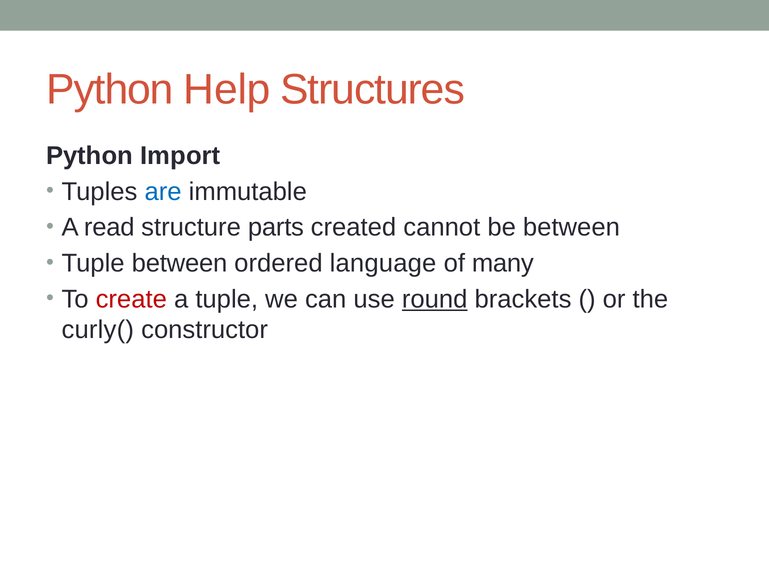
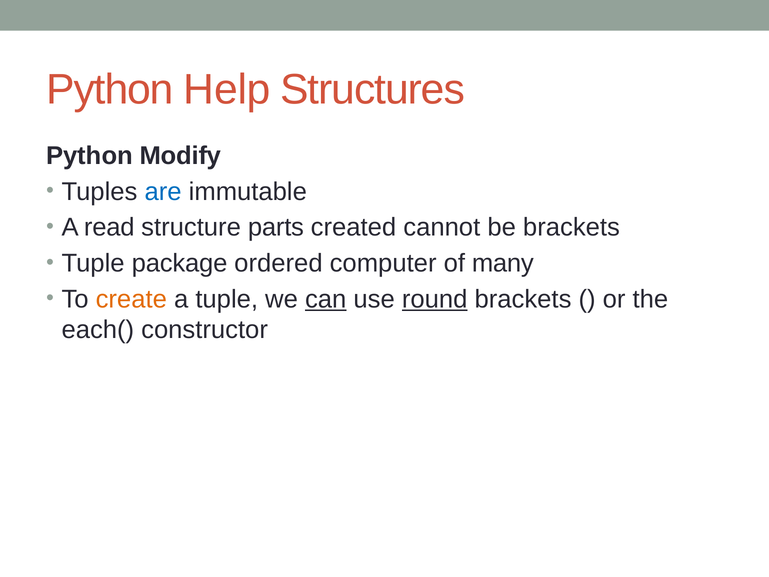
Import: Import -> Modify
be between: between -> brackets
Tuple between: between -> package
language: language -> computer
create colour: red -> orange
can underline: none -> present
curly(: curly( -> each(
